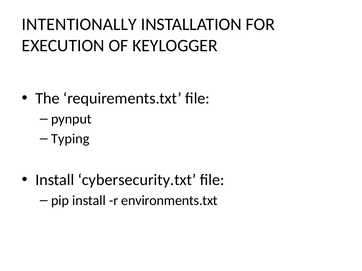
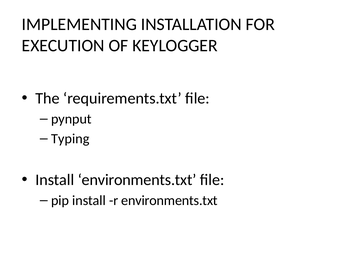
INTENTIONALLY: INTENTIONALLY -> IMPLEMENTING
Install cybersecurity.txt: cybersecurity.txt -> environments.txt
